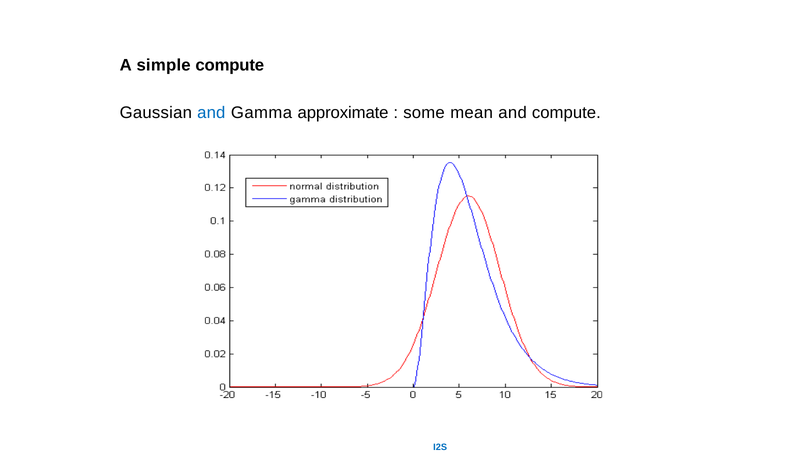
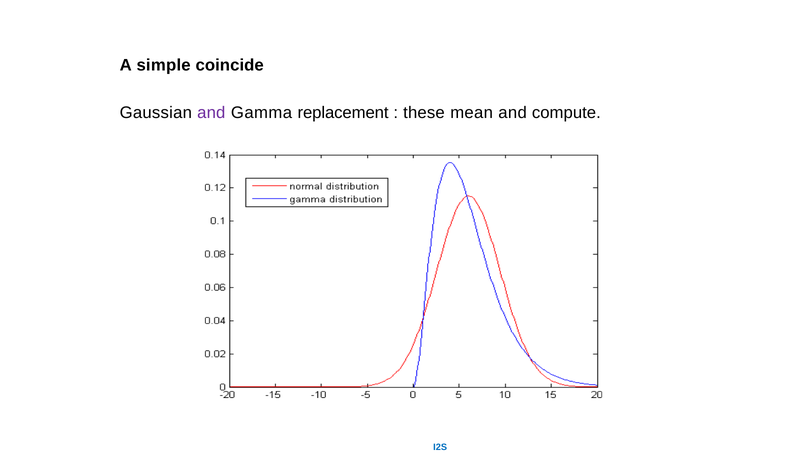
simple compute: compute -> coincide
and at (211, 113) colour: blue -> purple
approximate: approximate -> replacement
some: some -> these
